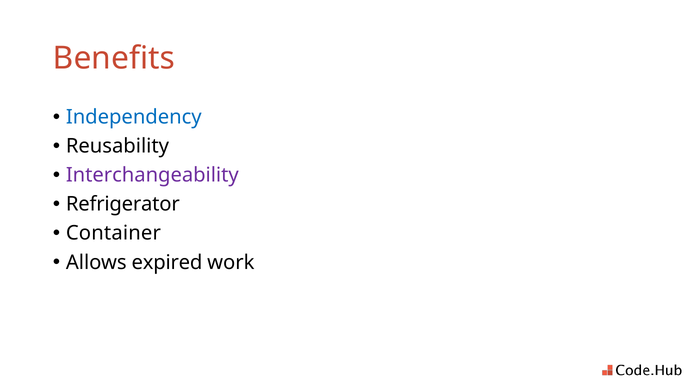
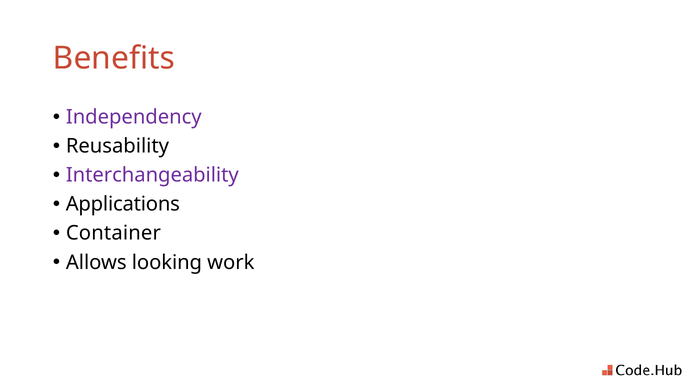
Independency colour: blue -> purple
Refrigerator: Refrigerator -> Applications
expired: expired -> looking
